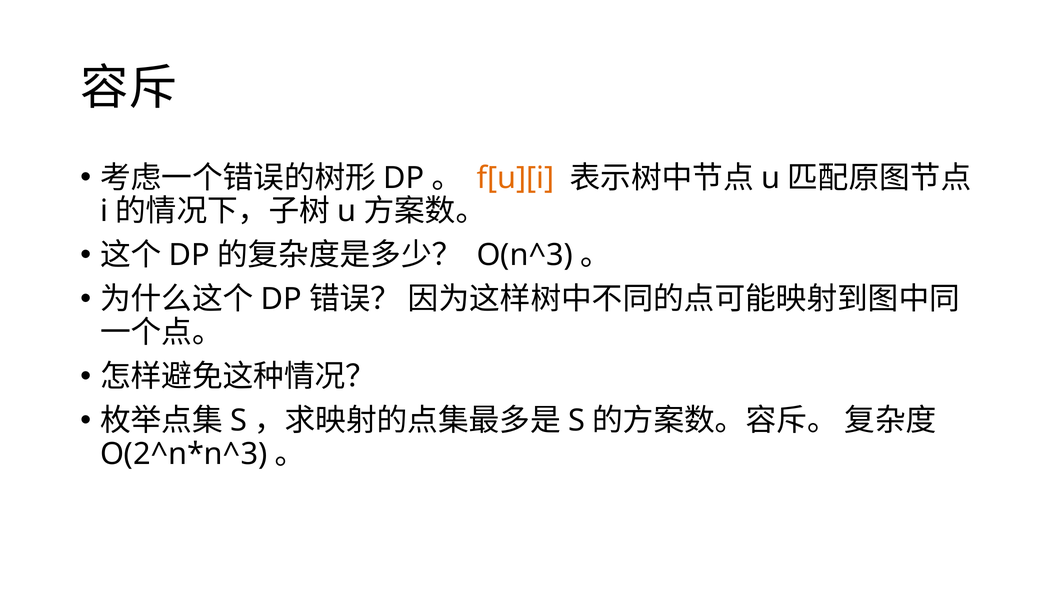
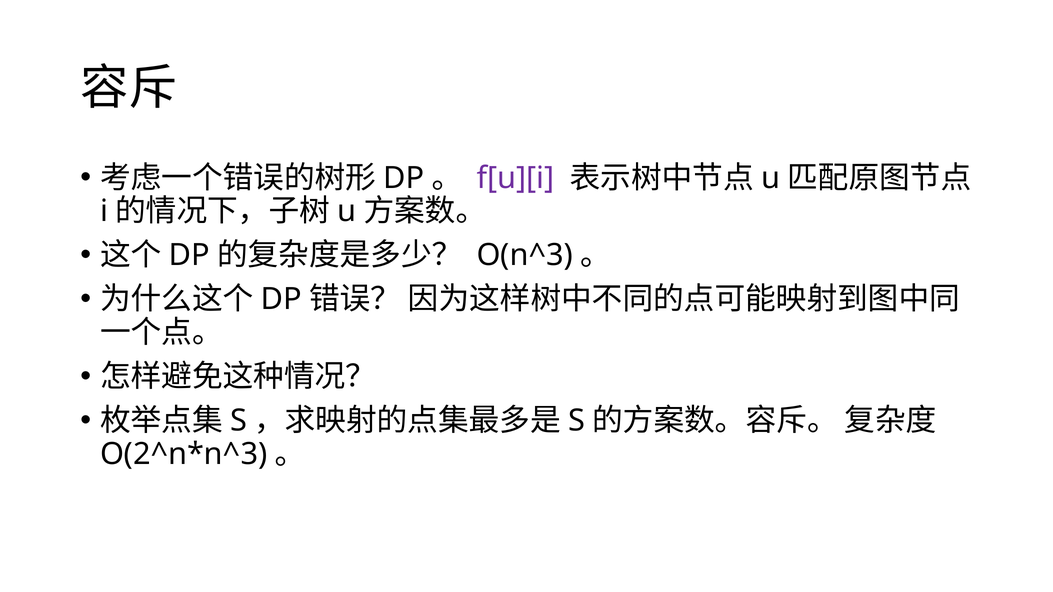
f[u][i colour: orange -> purple
